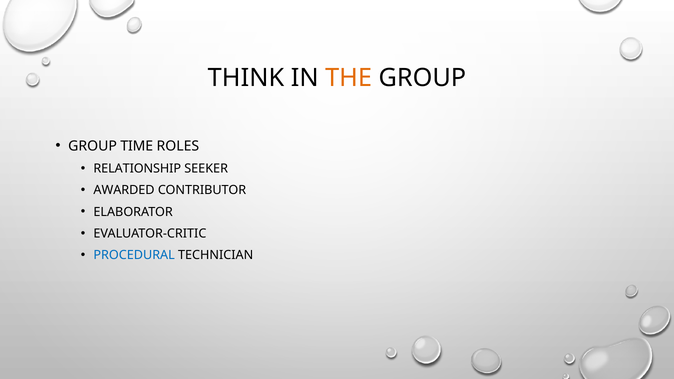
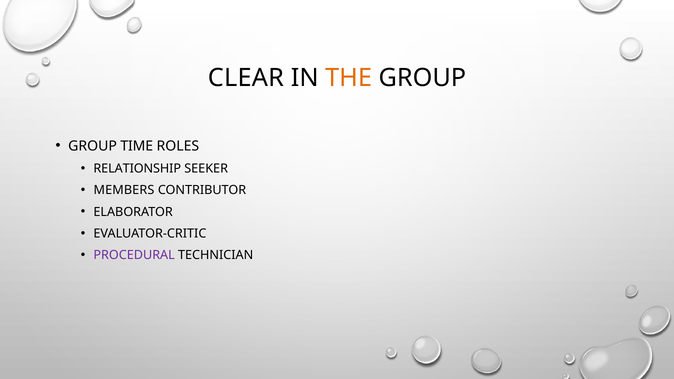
THINK: THINK -> CLEAR
AWARDED: AWARDED -> MEMBERS
PROCEDURAL colour: blue -> purple
